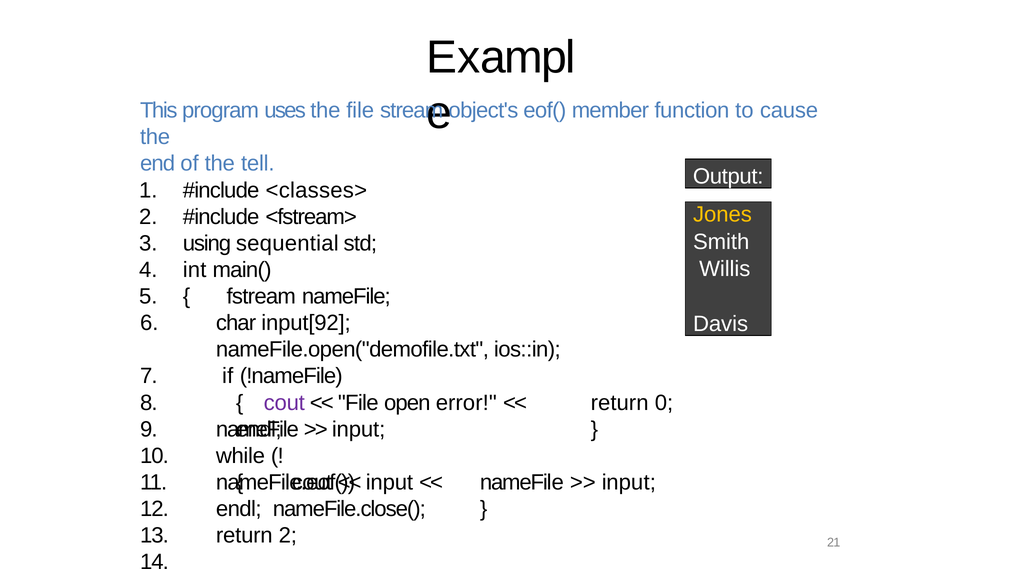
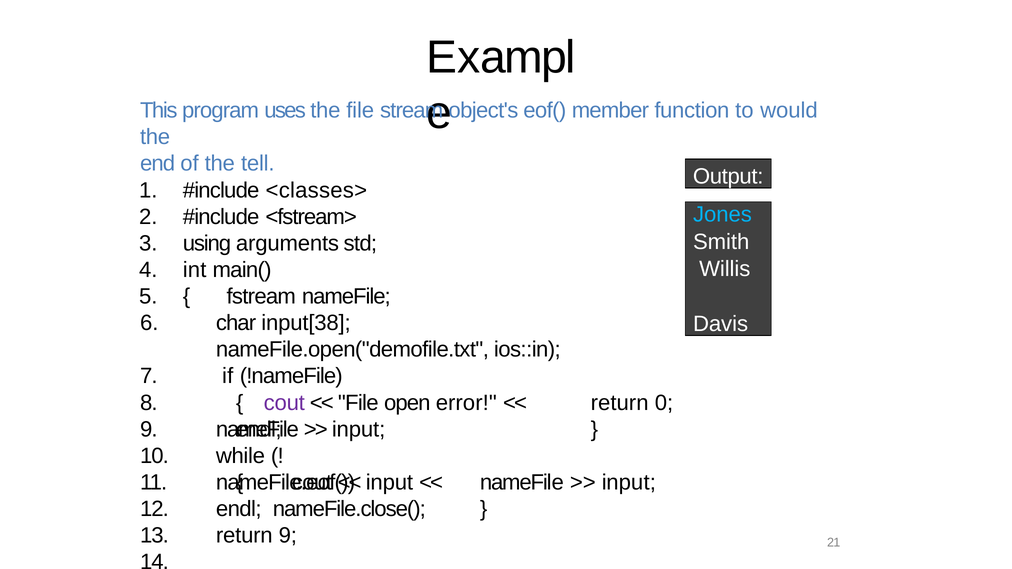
cause: cause -> would
Jones colour: yellow -> light blue
sequential: sequential -> arguments
input[92: input[92 -> input[38
return 2: 2 -> 9
